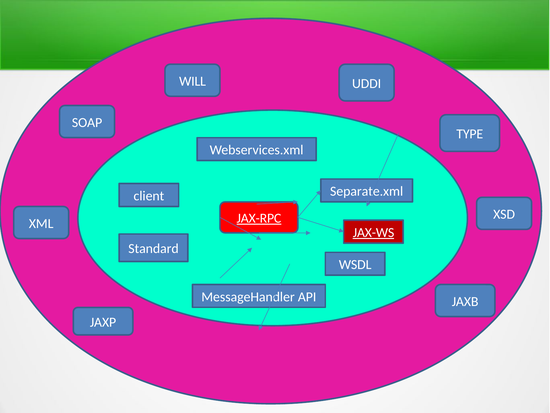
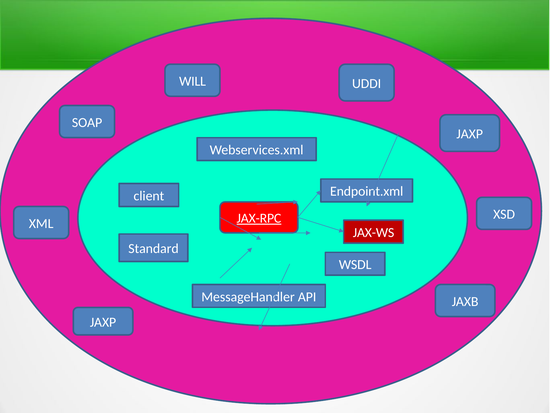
TYPE at (470, 134): TYPE -> JAXP
Separate.xml: Separate.xml -> Endpoint.xml
JAX-WS underline: present -> none
